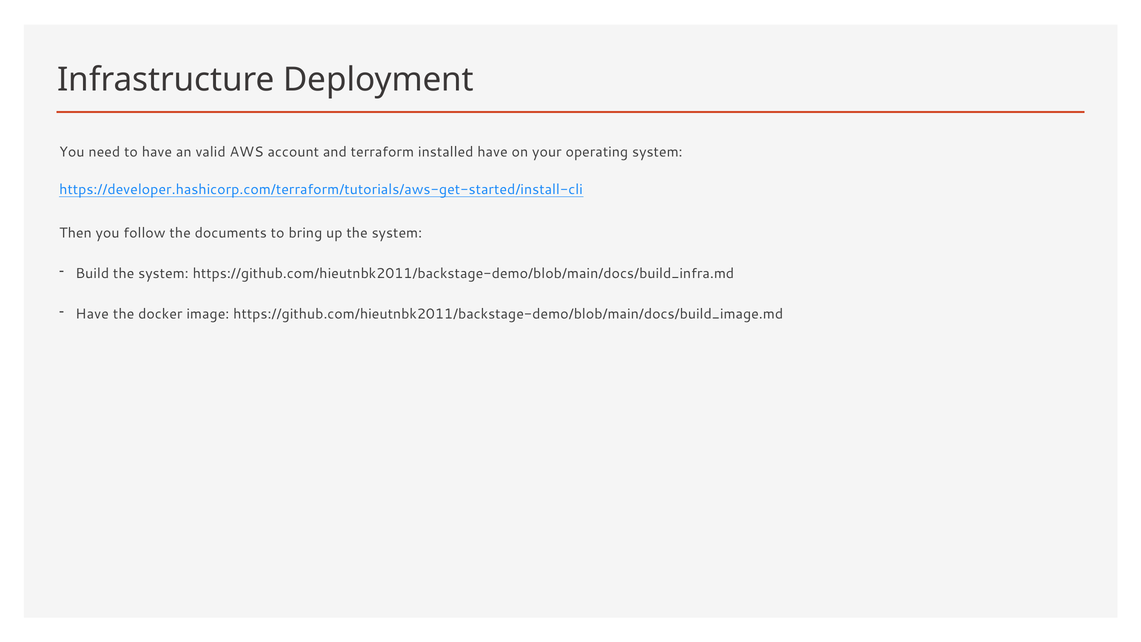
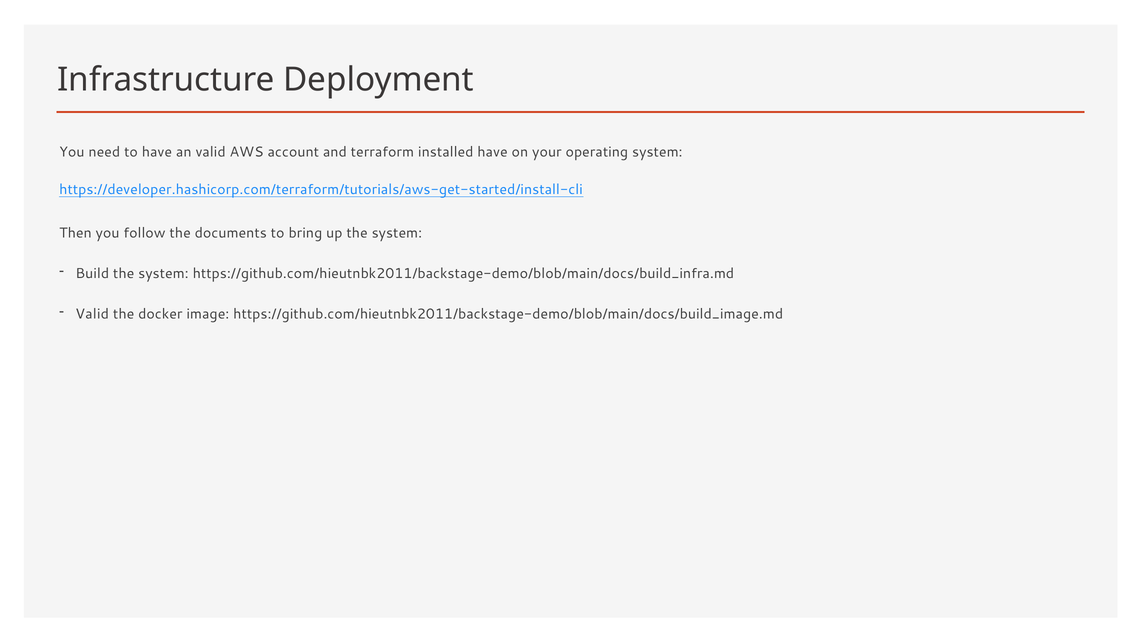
Have at (92, 314): Have -> Valid
